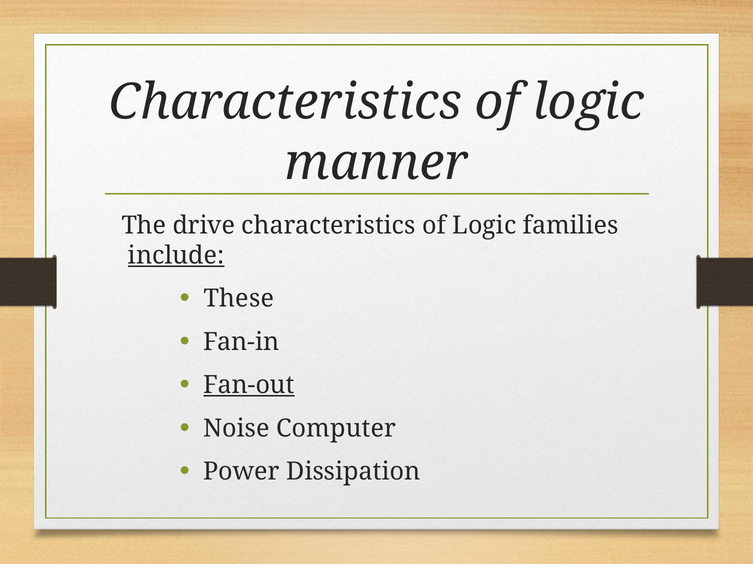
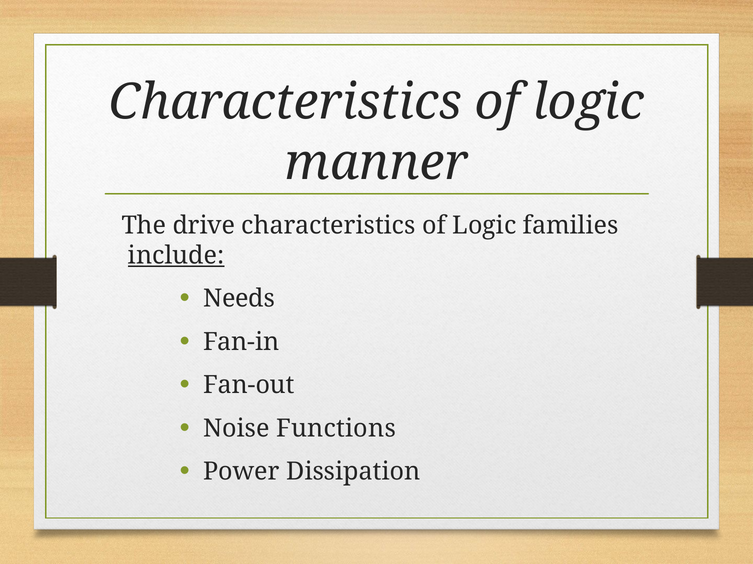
These: These -> Needs
Fan-out underline: present -> none
Computer: Computer -> Functions
